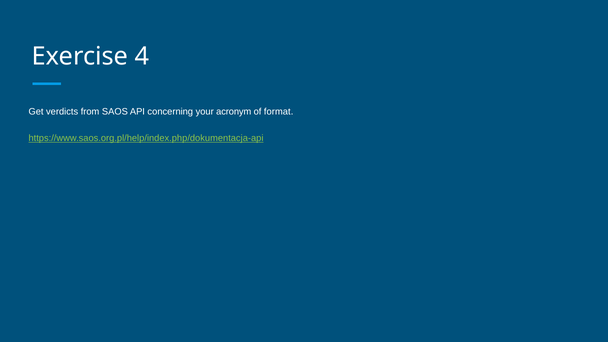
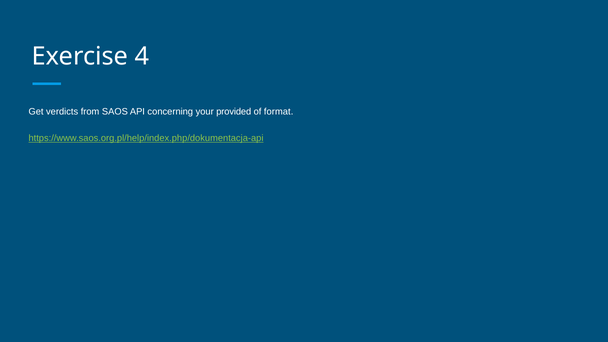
acronym: acronym -> provided
